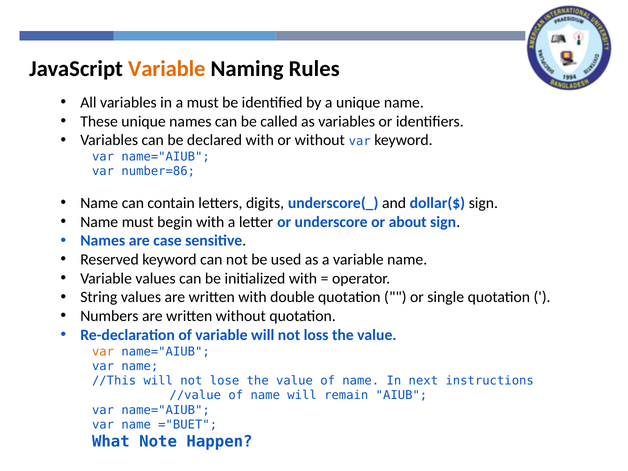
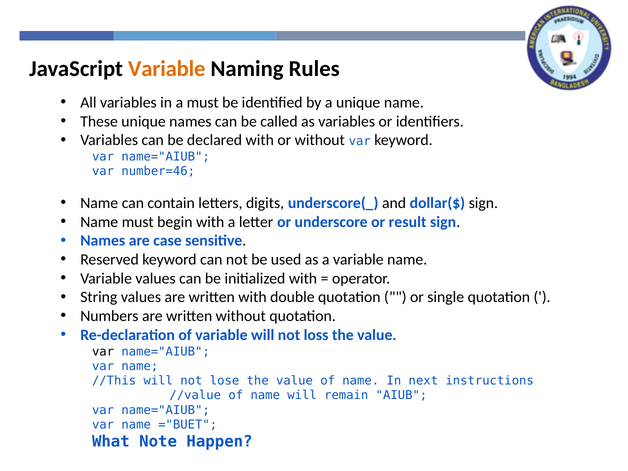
number=86: number=86 -> number=46
about: about -> result
var at (103, 351) colour: orange -> black
